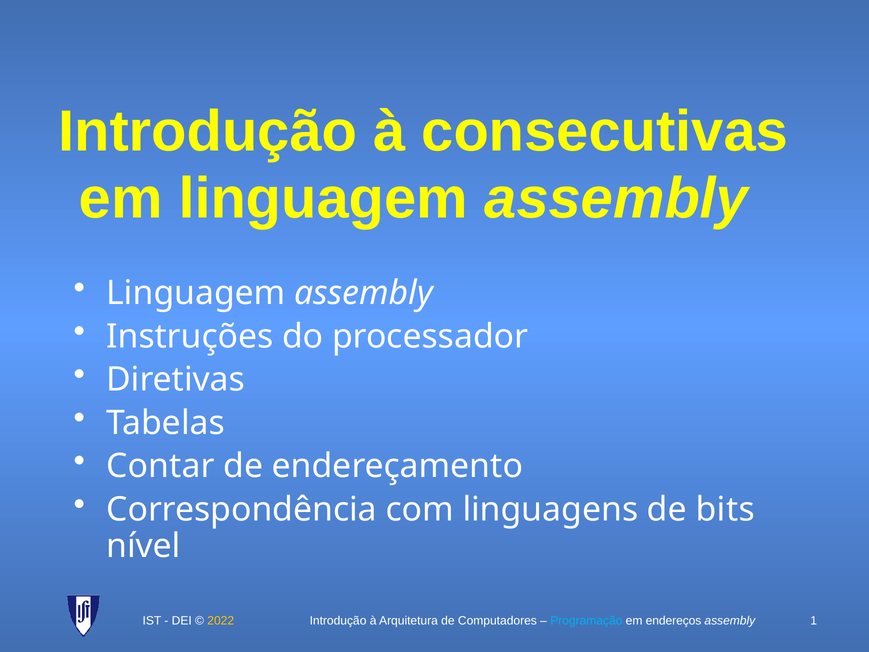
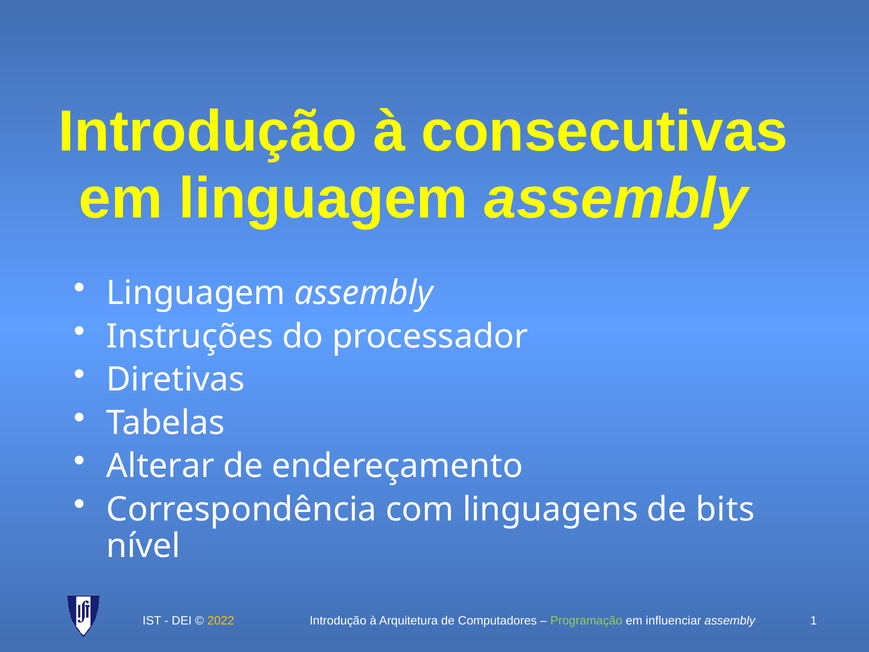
Contar: Contar -> Alterar
Programação colour: light blue -> light green
endereços: endereços -> influenciar
